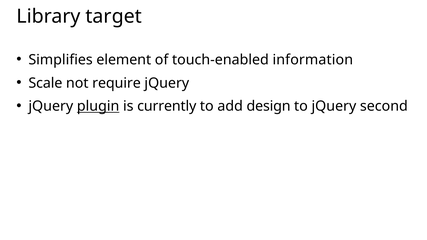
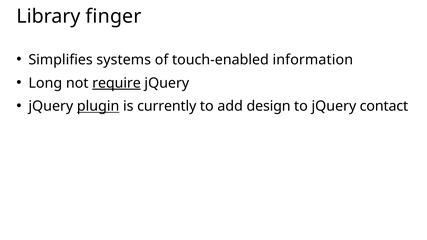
target: target -> finger
element: element -> systems
Scale: Scale -> Long
require underline: none -> present
second: second -> contact
